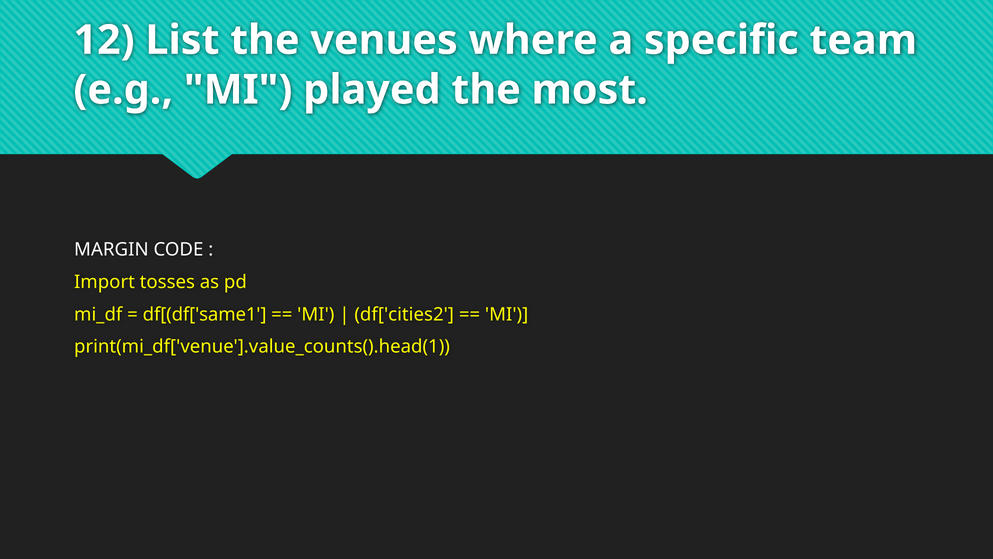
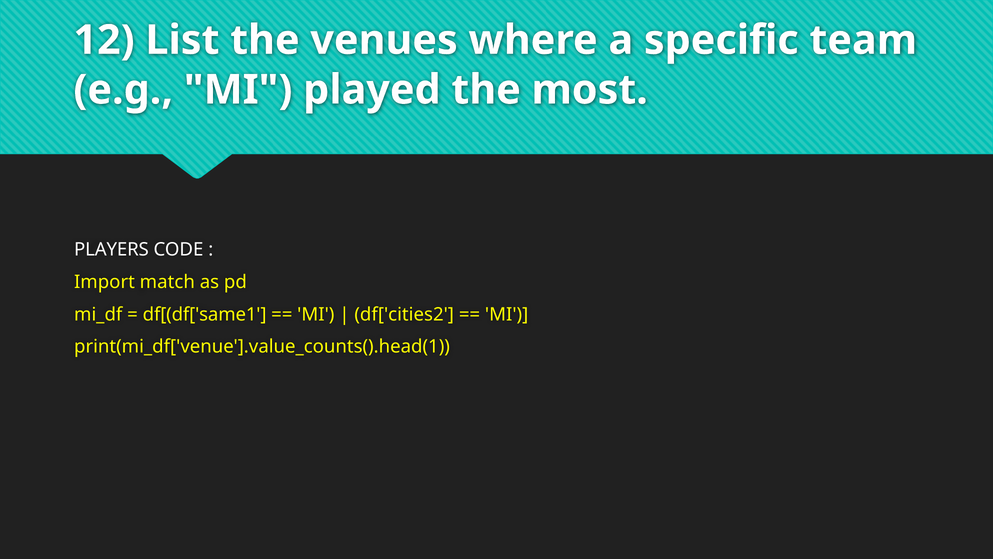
MARGIN: MARGIN -> PLAYERS
tosses: tosses -> match
